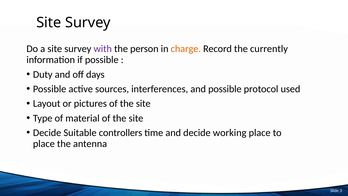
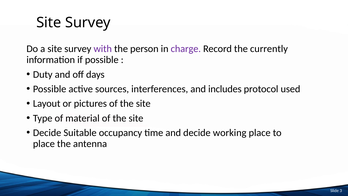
charge colour: orange -> purple
and possible: possible -> includes
controllers: controllers -> occupancy
